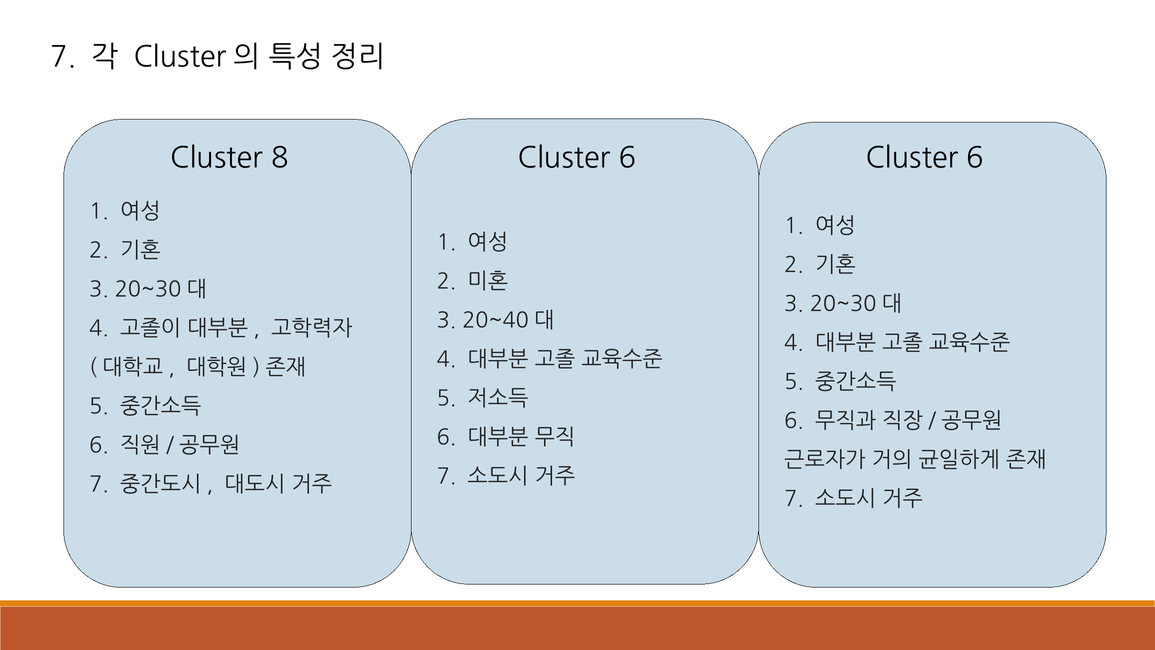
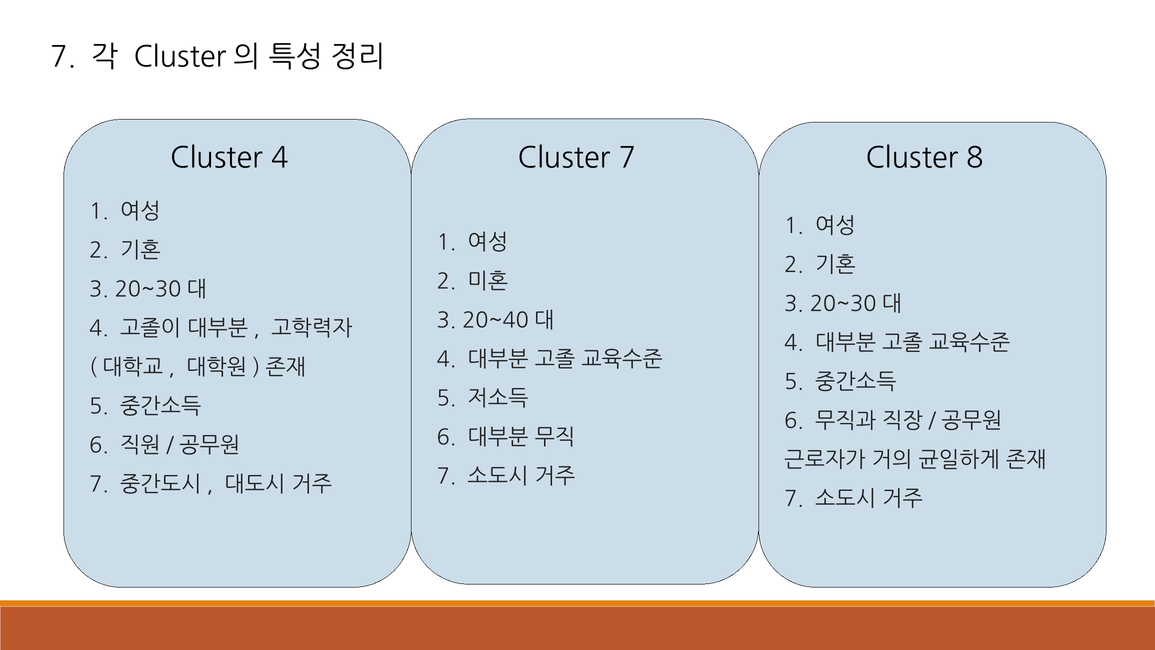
Cluster 8: 8 -> 4
6 at (627, 158): 6 -> 7
6 at (975, 158): 6 -> 8
